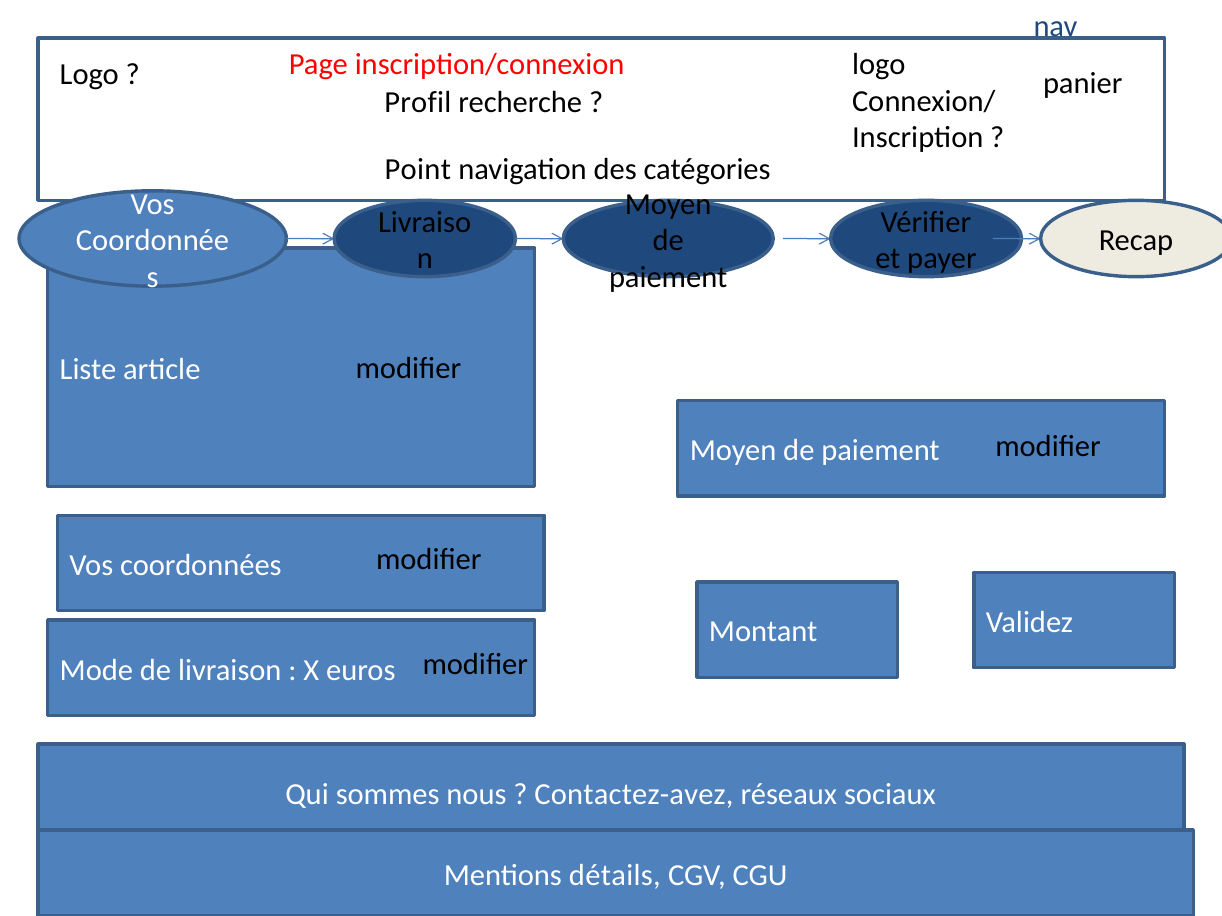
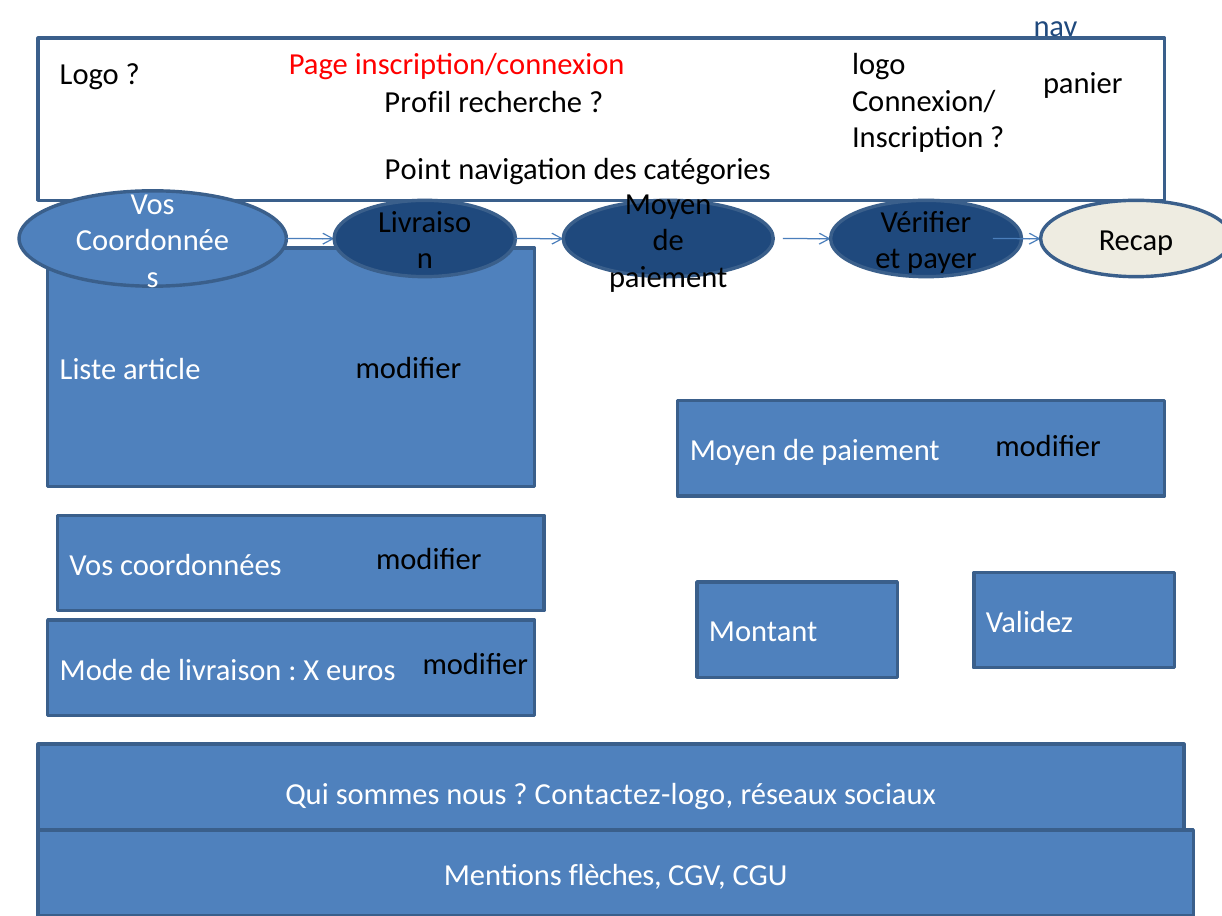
Contactez-avez: Contactez-avez -> Contactez-logo
détails: détails -> flèches
